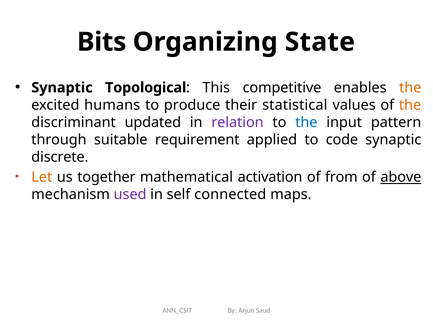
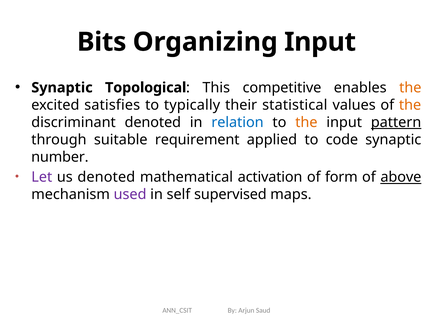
Organizing State: State -> Input
humans: humans -> satisfies
produce: produce -> typically
discriminant updated: updated -> denoted
relation colour: purple -> blue
the at (306, 122) colour: blue -> orange
pattern underline: none -> present
discrete: discrete -> number
Let colour: orange -> purple
us together: together -> denoted
from: from -> form
connected: connected -> supervised
